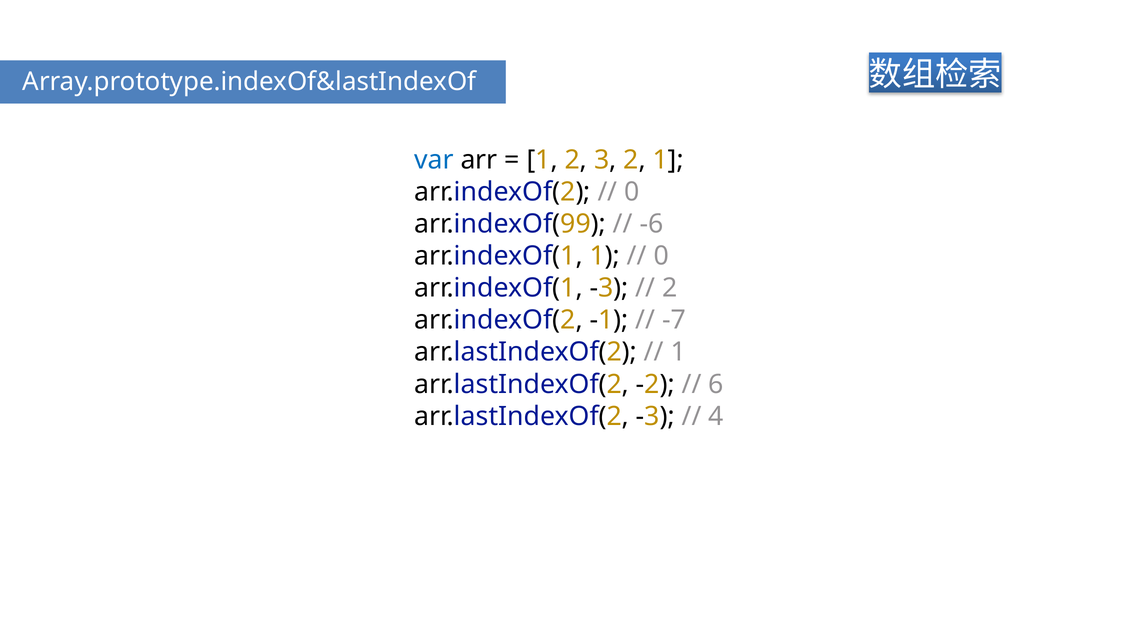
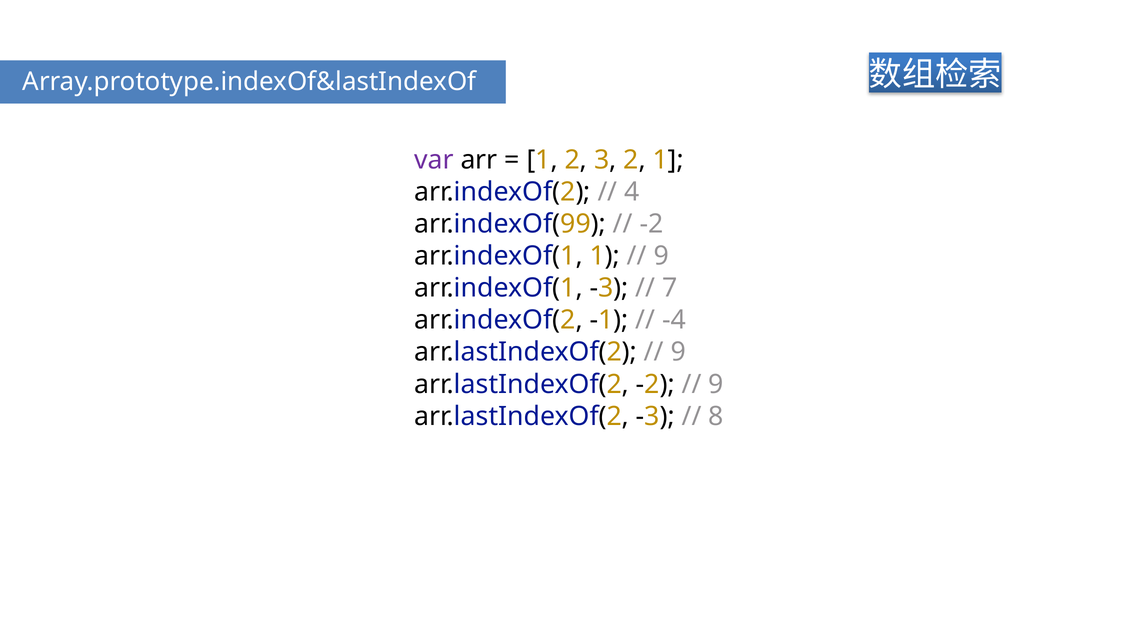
var colour: blue -> purple
0 at (632, 192): 0 -> 4
-6 at (652, 224): -6 -> -2
0 at (661, 256): 0 -> 9
2 at (670, 288): 2 -> 7
-7: -7 -> -4
1 at (678, 352): 1 -> 9
6 at (716, 384): 6 -> 9
4: 4 -> 8
